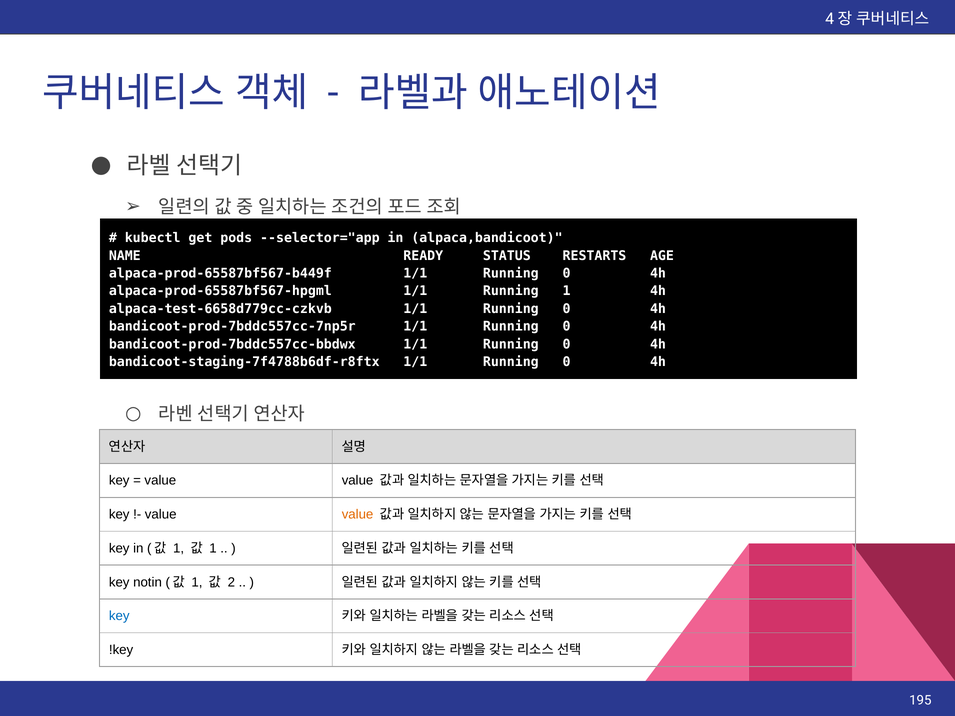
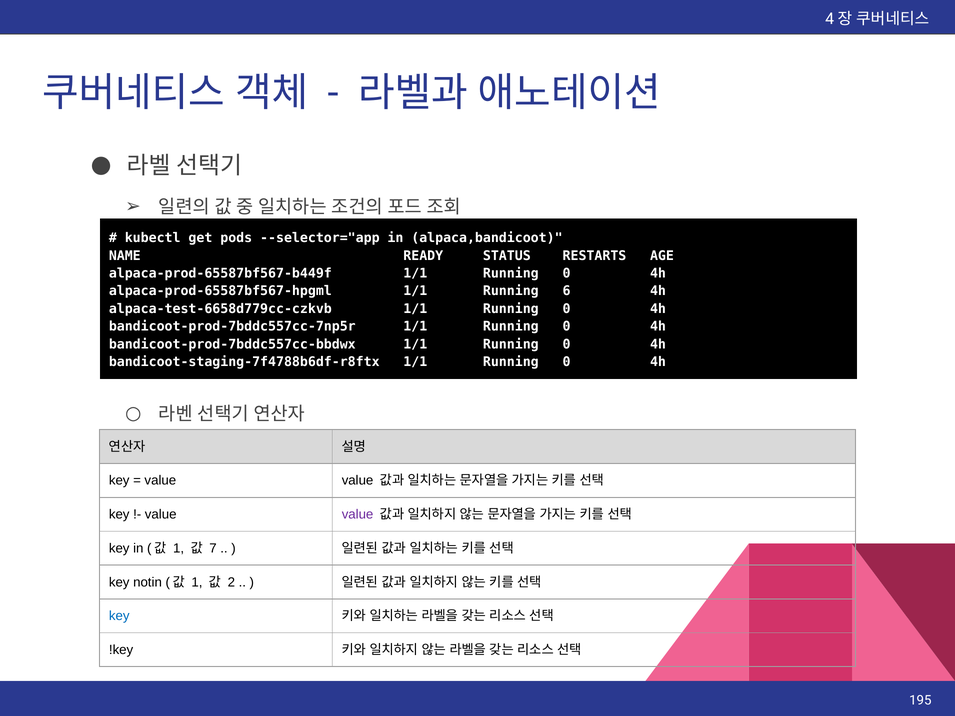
Running 1: 1 -> 6
value at (358, 515) colour: orange -> purple
1 at (213, 548): 1 -> 7
